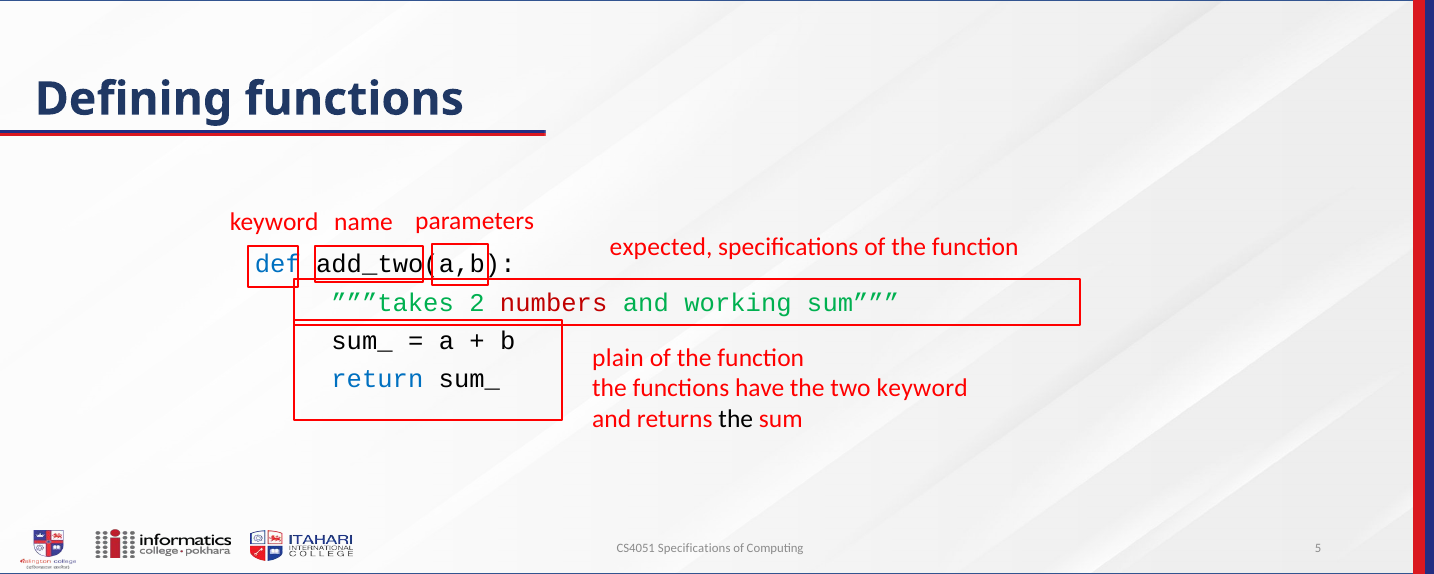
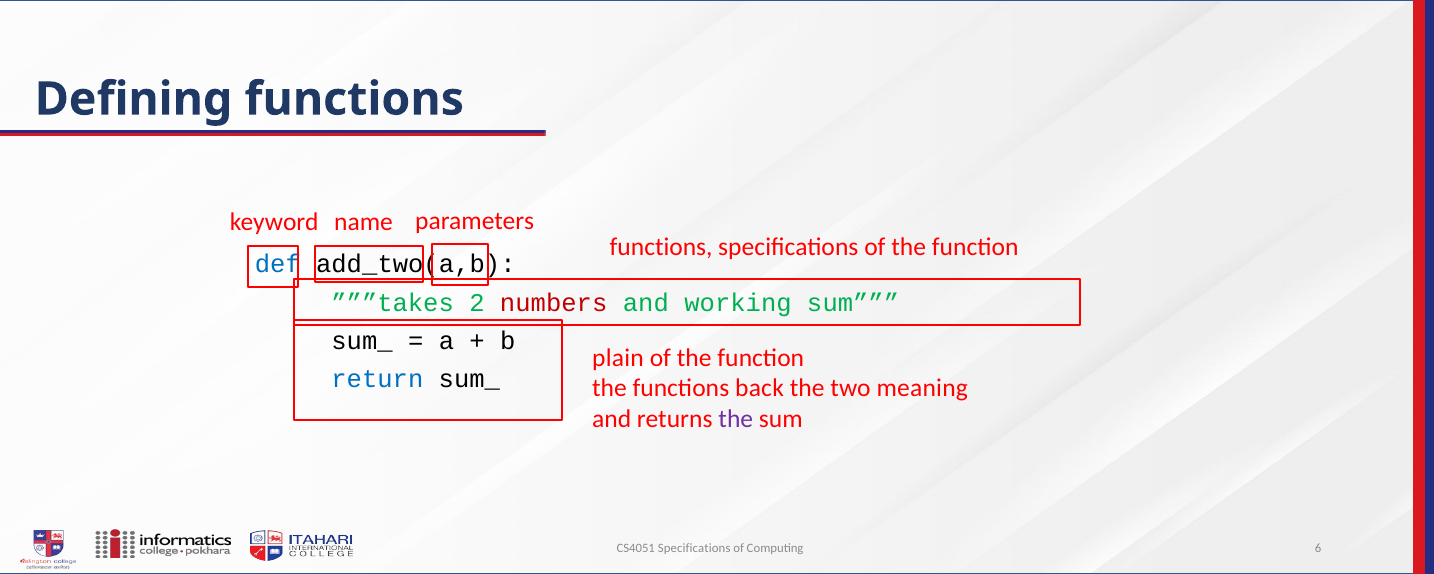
expected at (661, 247): expected -> functions
have: have -> back
two keyword: keyword -> meaning
the at (736, 419) colour: black -> purple
5: 5 -> 6
